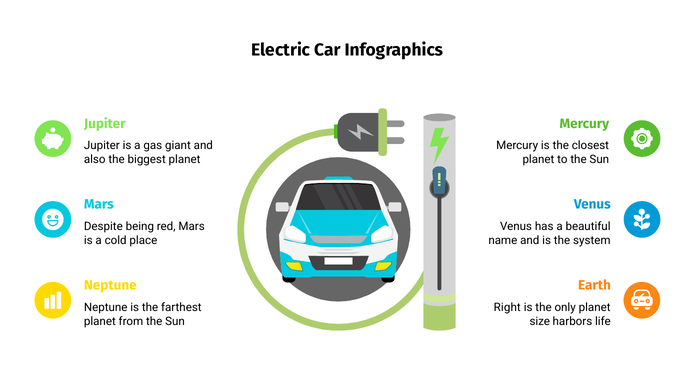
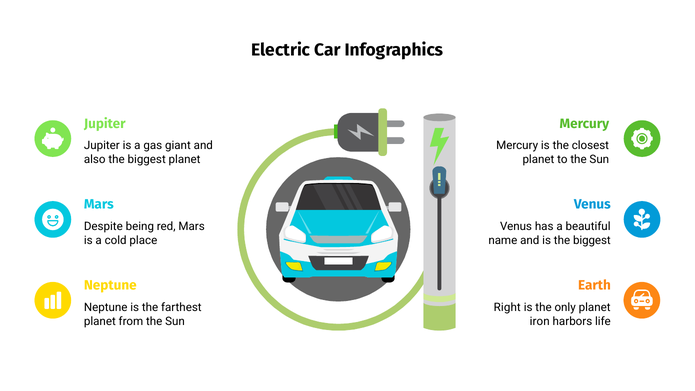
is the system: system -> biggest
size: size -> iron
